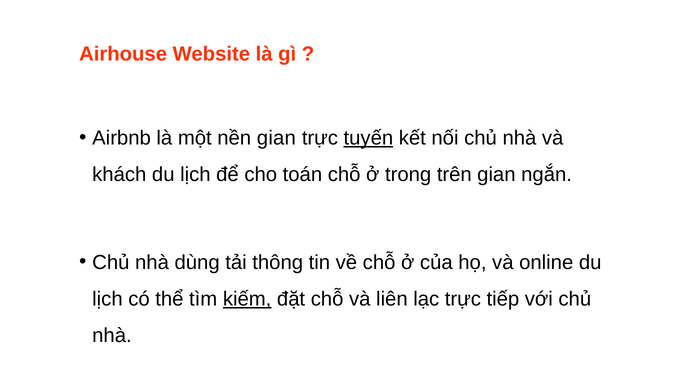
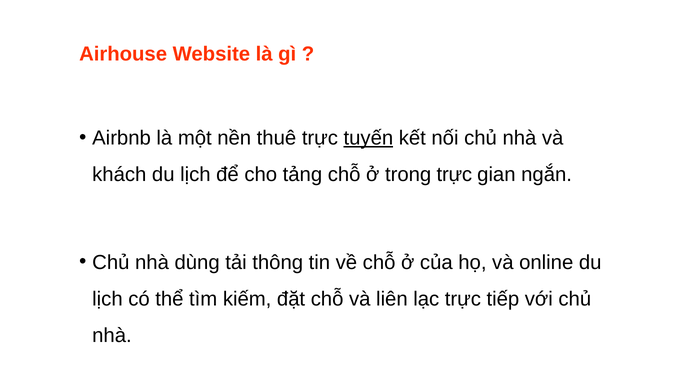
nền gian: gian -> thuê
toán: toán -> tảng
trong trên: trên -> trực
kiếm underline: present -> none
